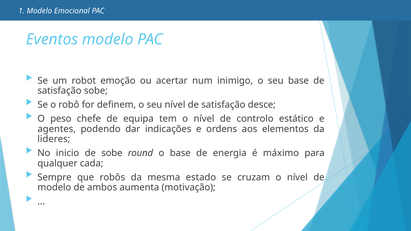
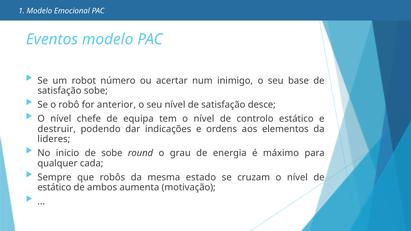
emoção: emoção -> número
definem: definem -> anterior
peso at (61, 119): peso -> nível
agentes: agentes -> destruir
o base: base -> grau
modelo at (54, 188): modelo -> estático
